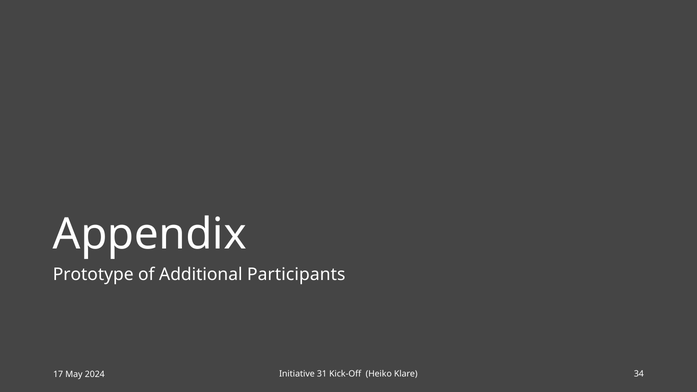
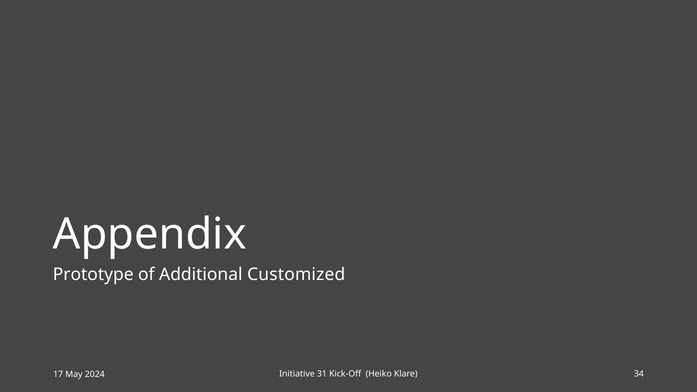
Participants: Participants -> Customized
